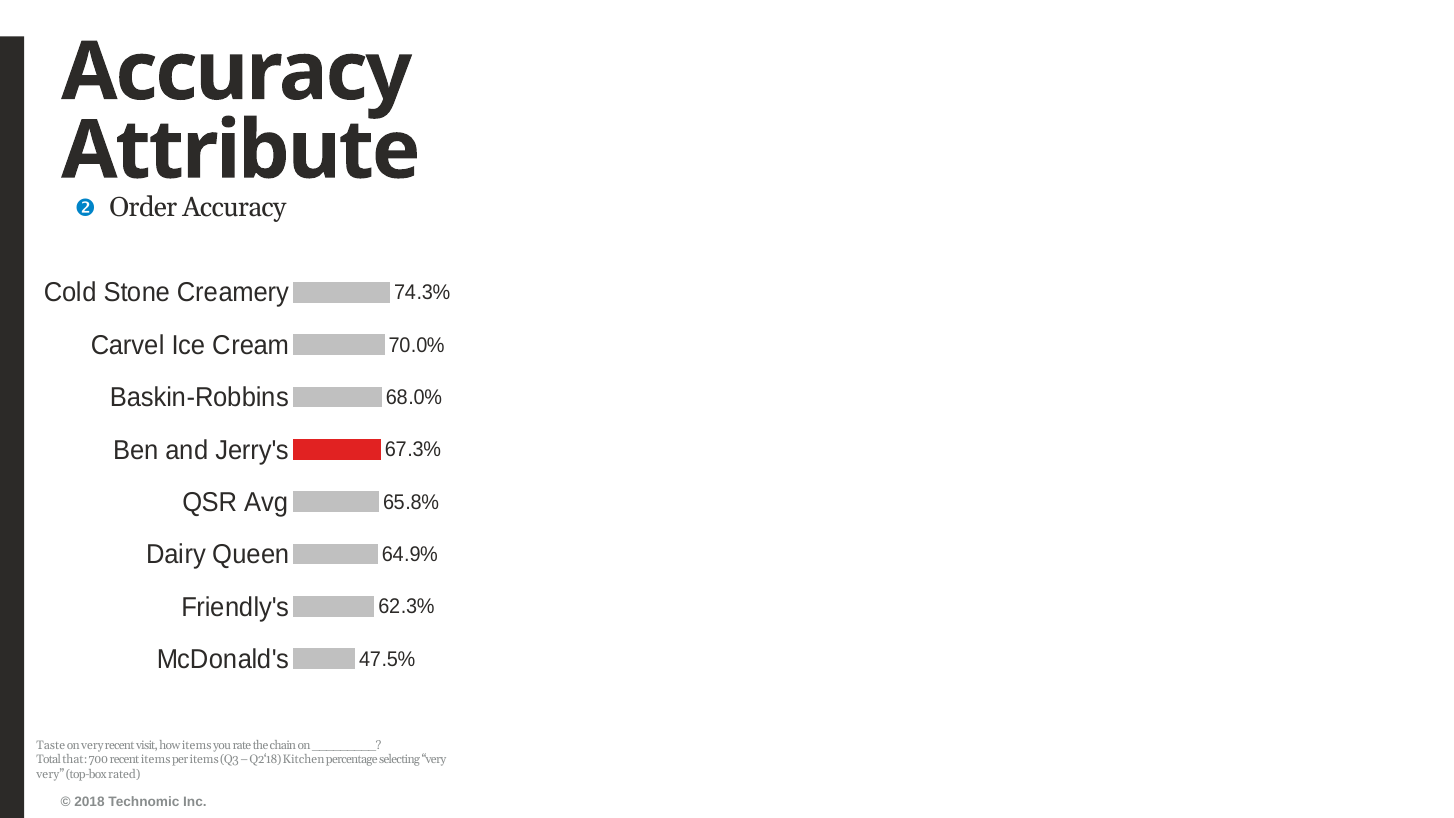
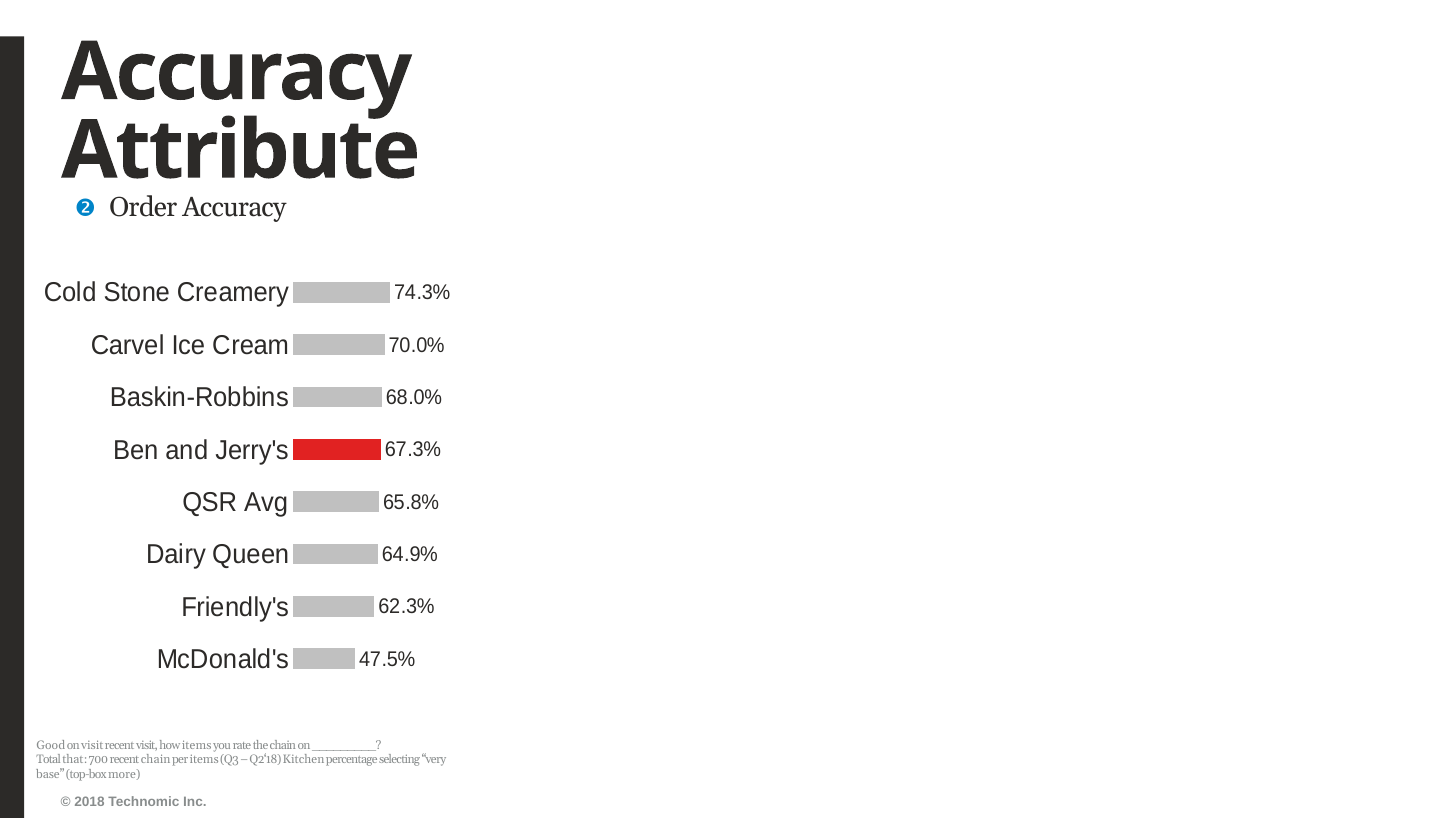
Taste: Taste -> Good
on very: very -> visit
recent items: items -> chain
very at (50, 774): very -> base
rated: rated -> more
